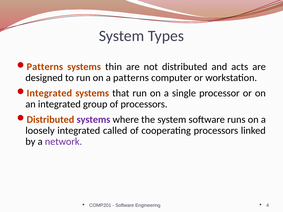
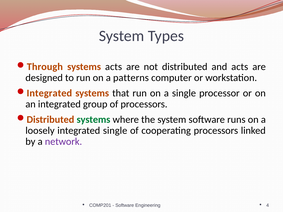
Patterns at (45, 67): Patterns -> Through
systems thin: thin -> acts
systems at (93, 120) colour: purple -> green
integrated called: called -> single
